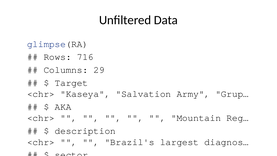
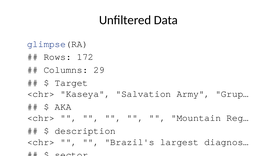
716: 716 -> 172
